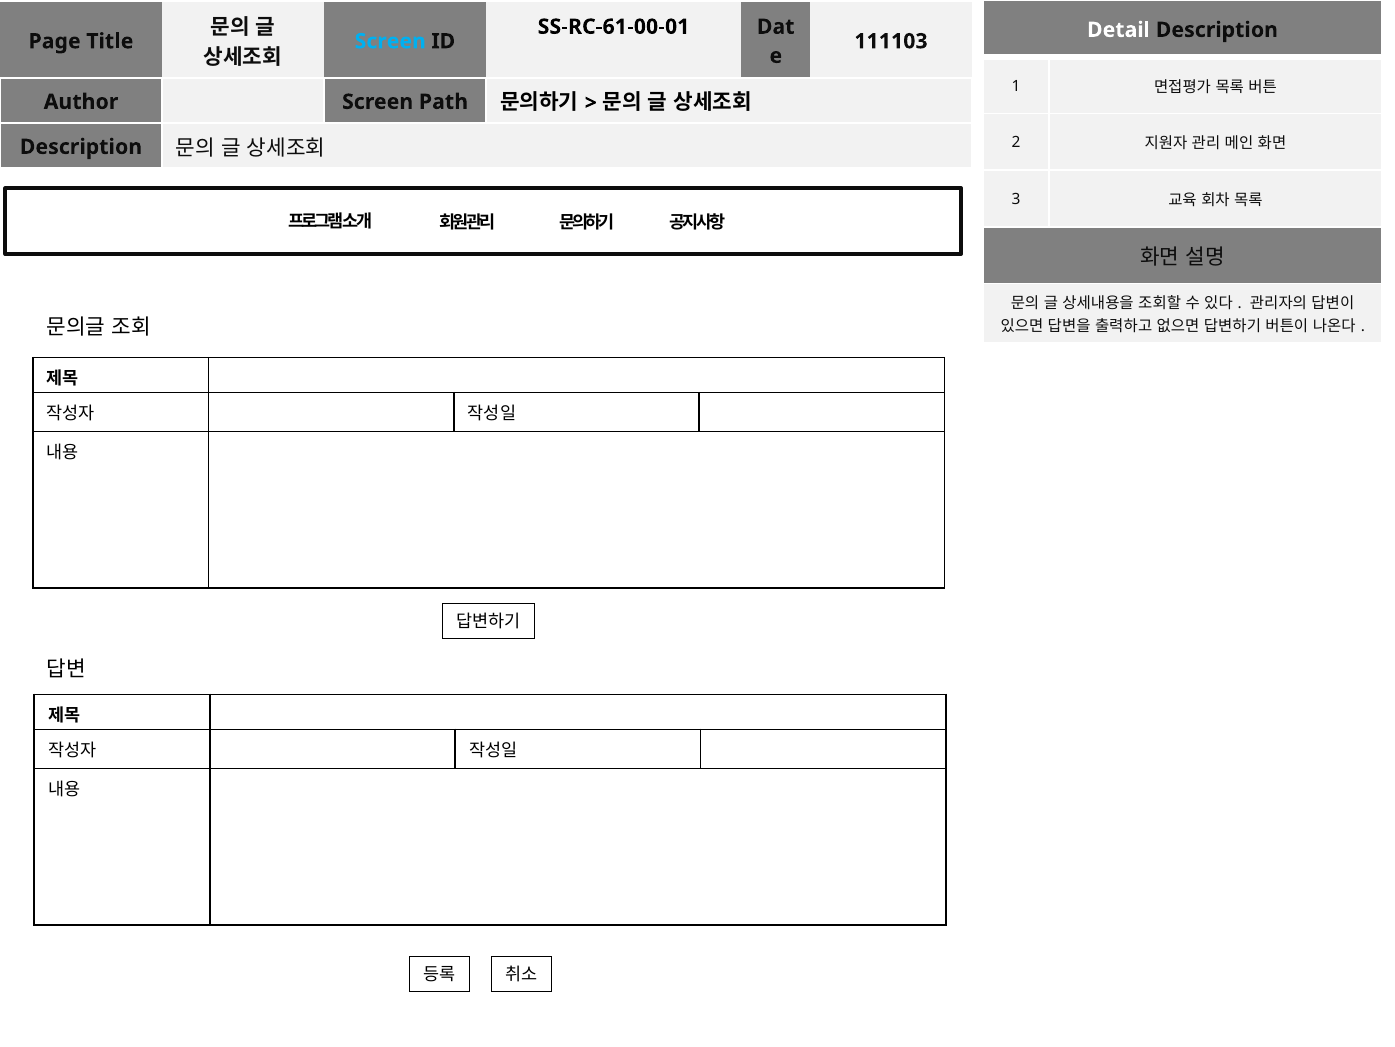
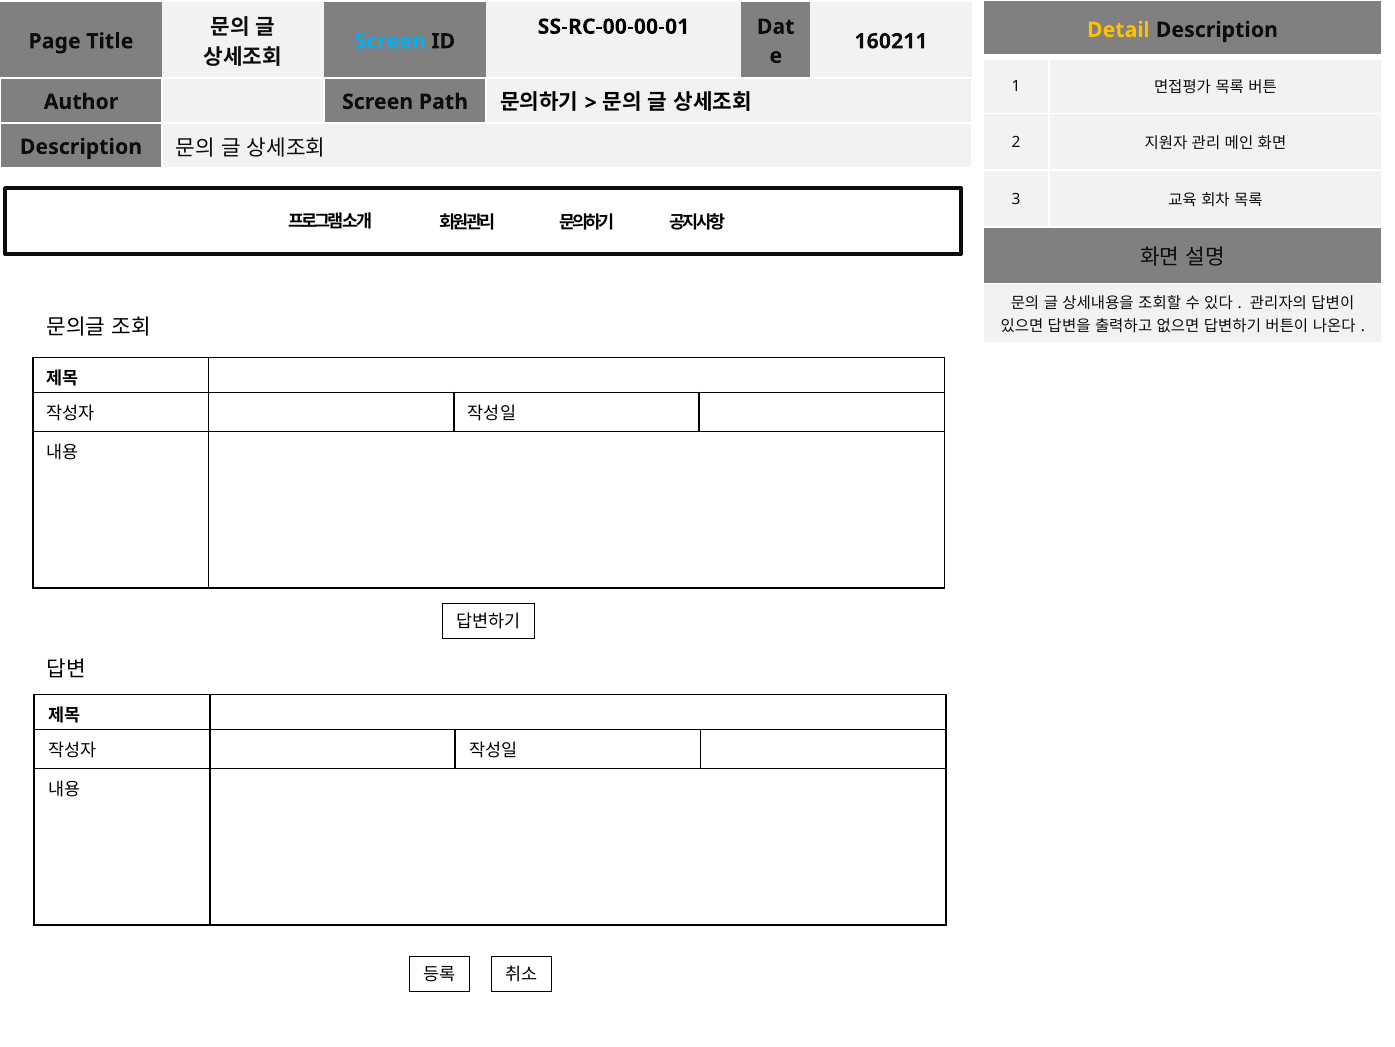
SS-RC-61-00-01: SS-RC-61-00-01 -> SS-RC-00-00-01
Detail colour: white -> yellow
111103: 111103 -> 160211
